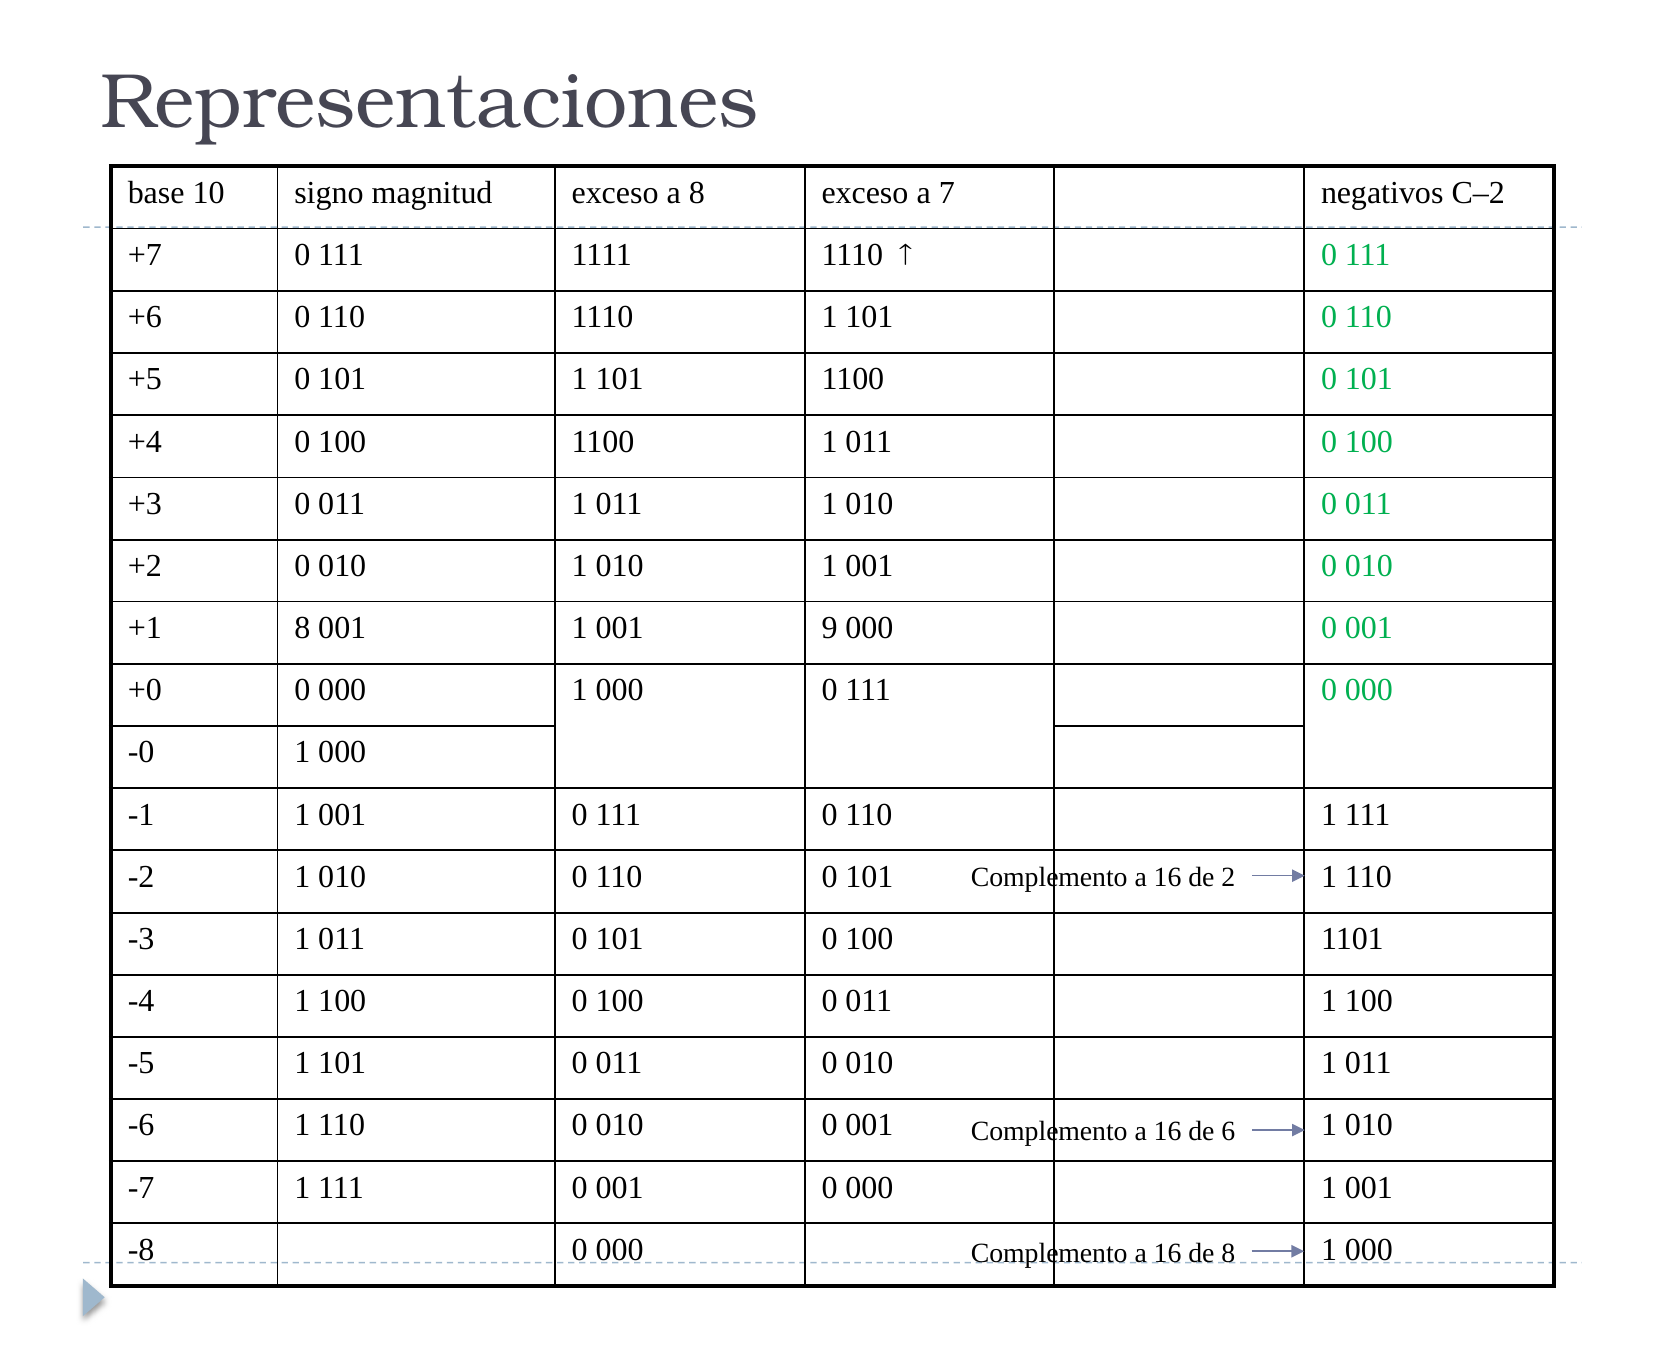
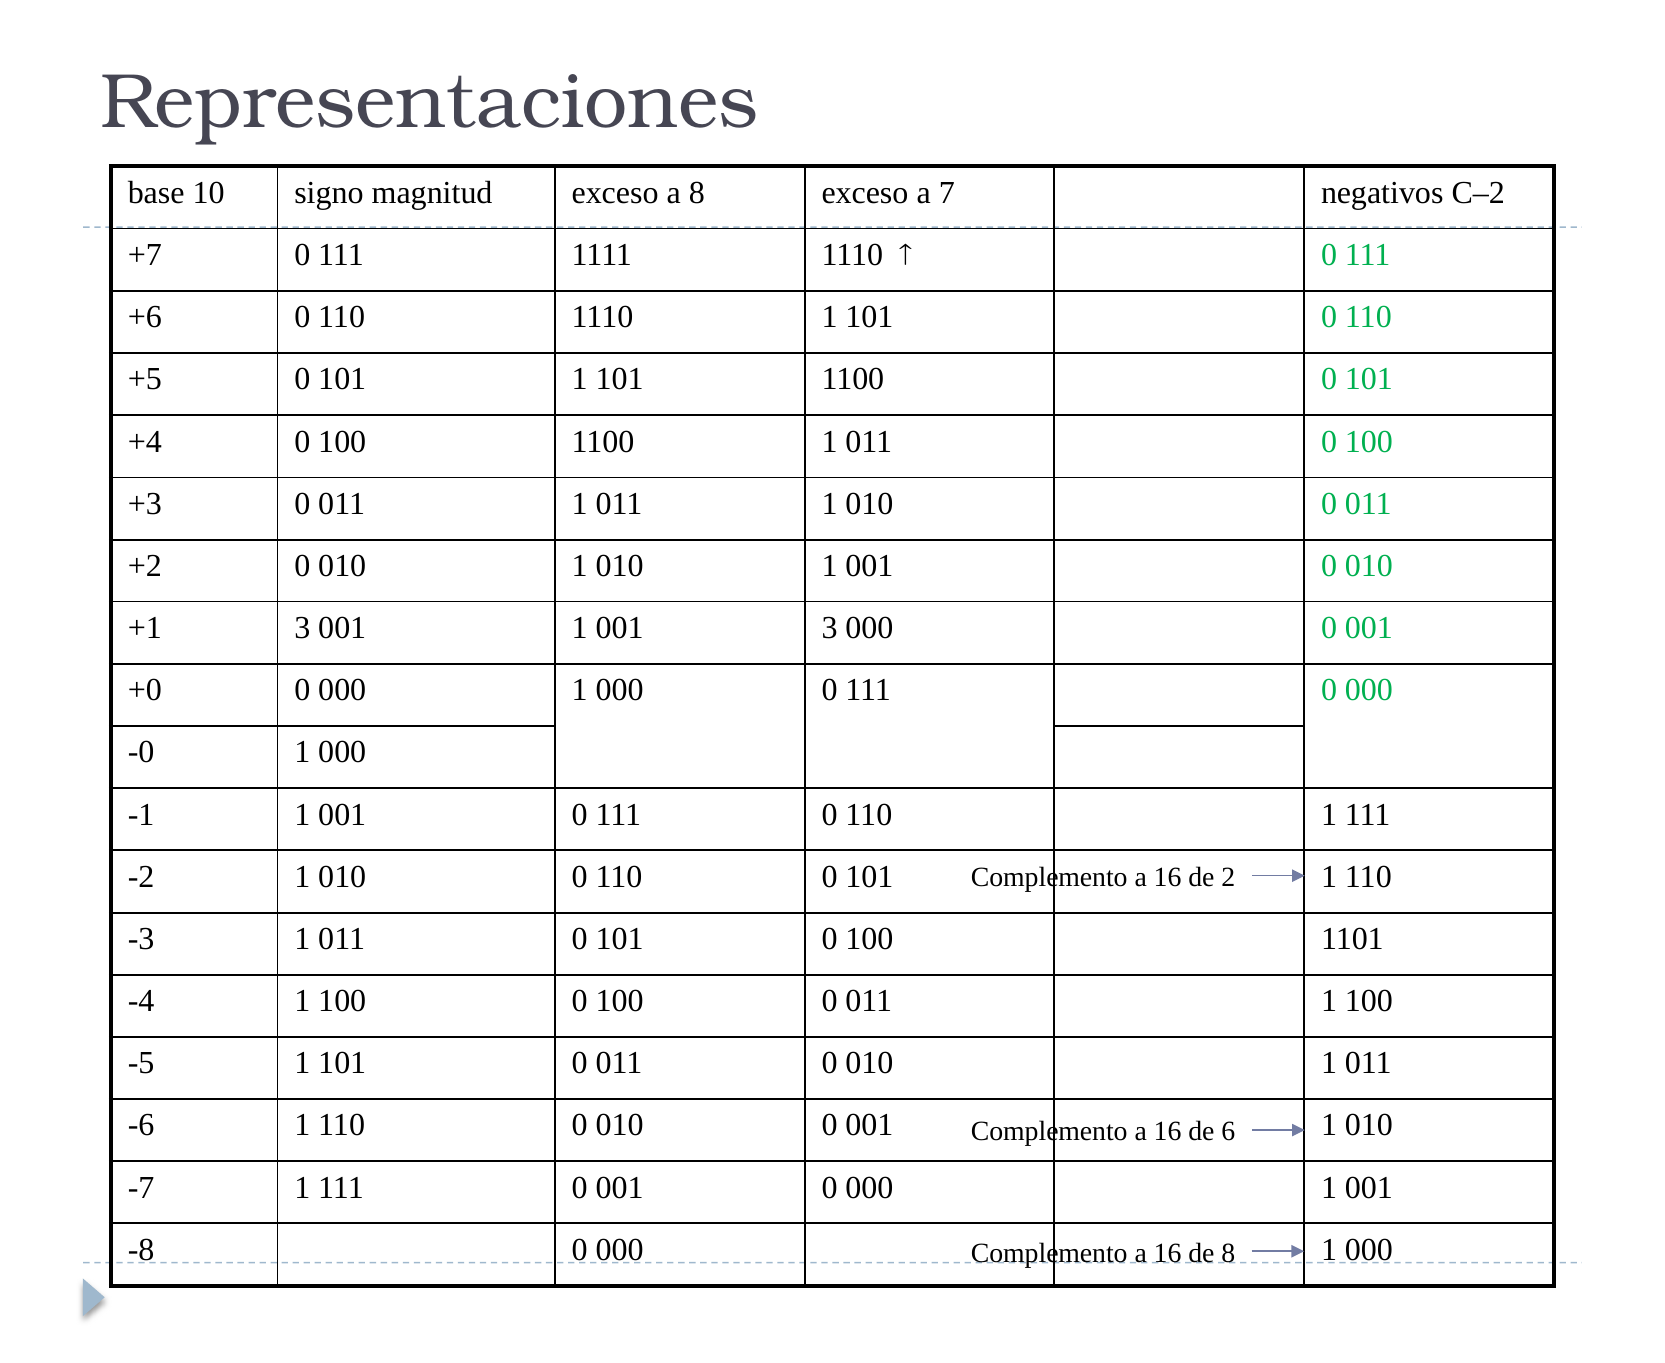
+1 8: 8 -> 3
001 9: 9 -> 3
